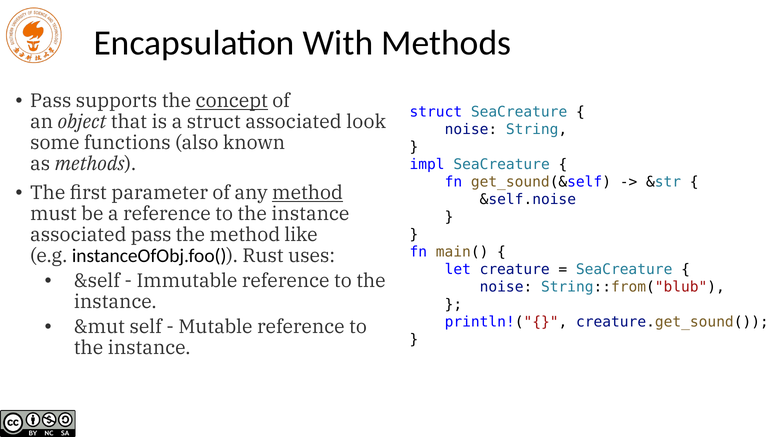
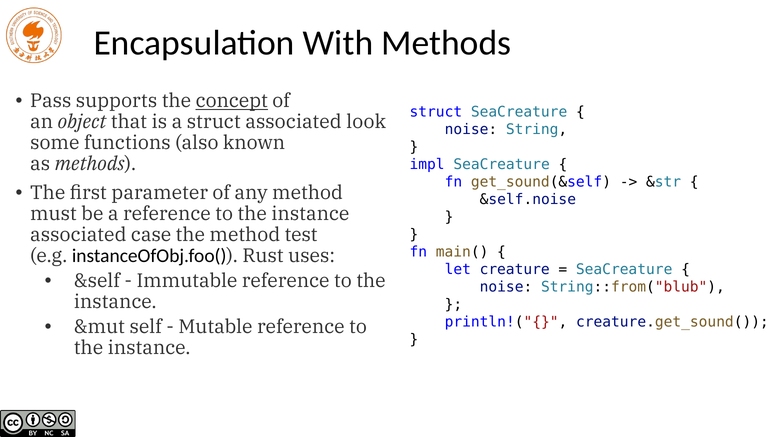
method at (307, 193) underline: present -> none
associated pass: pass -> case
like: like -> test
